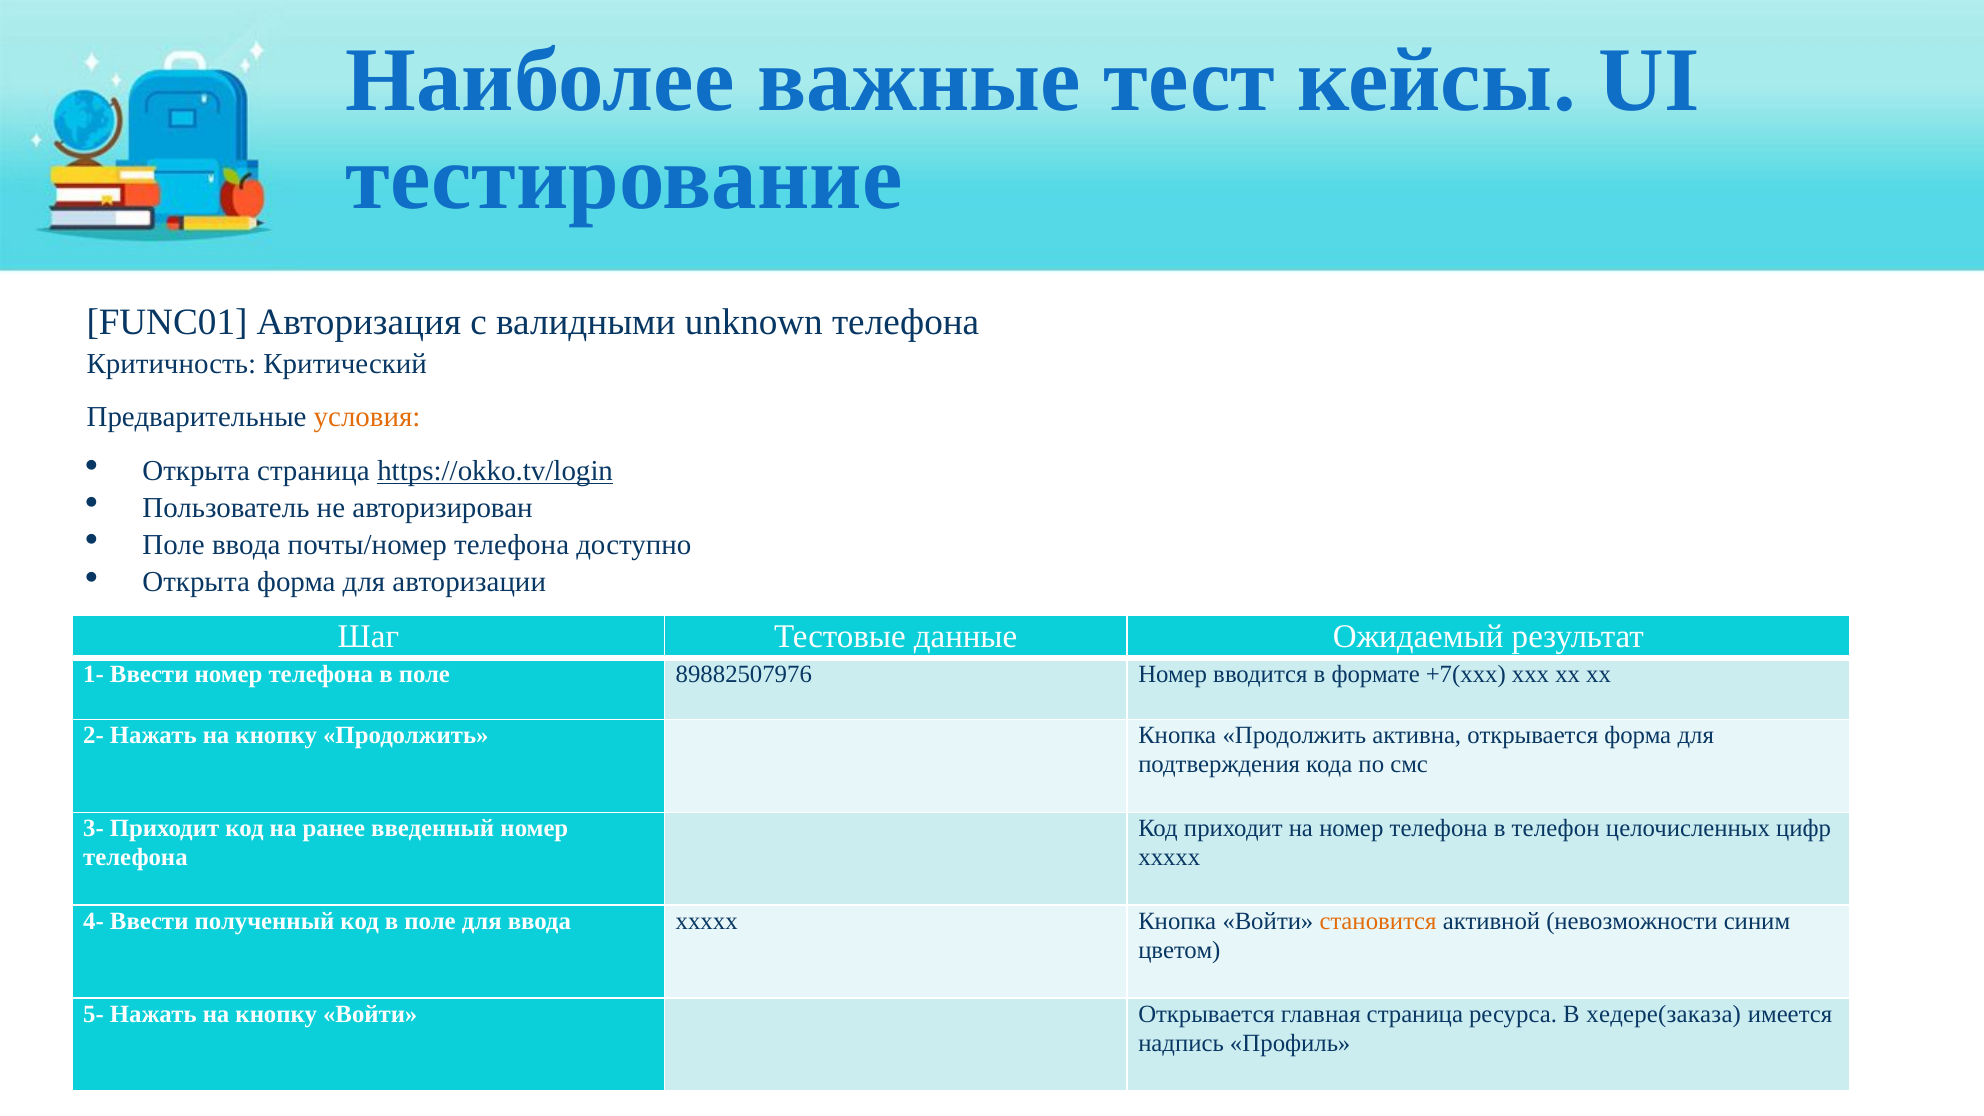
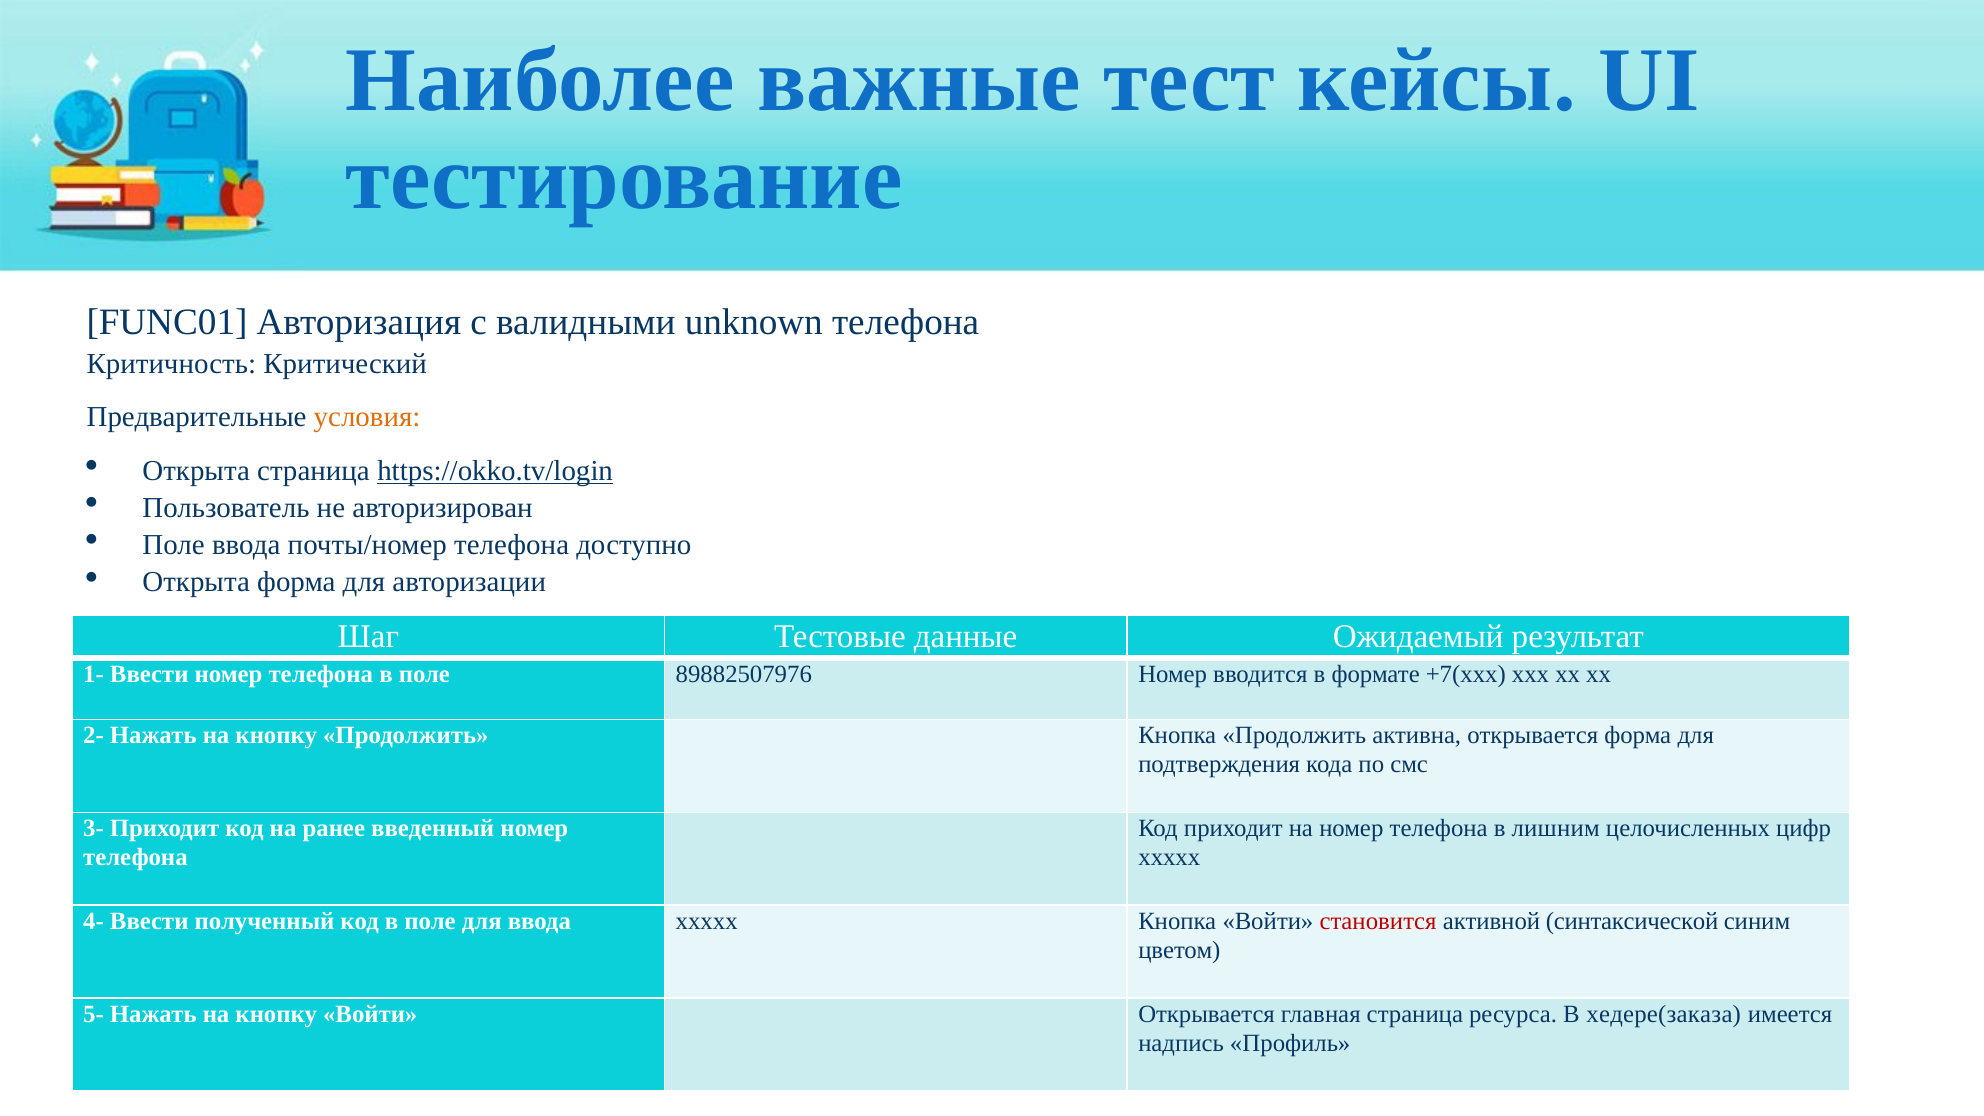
телефон: телефон -> лишним
становится colour: orange -> red
невозможности: невозможности -> синтаксической
